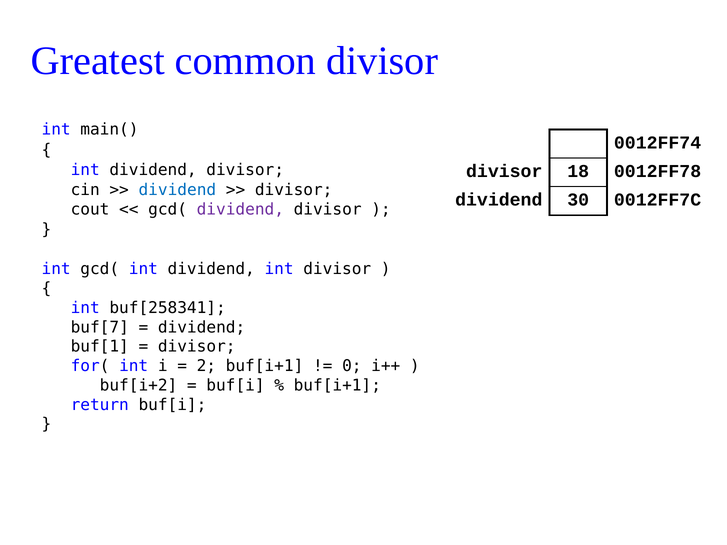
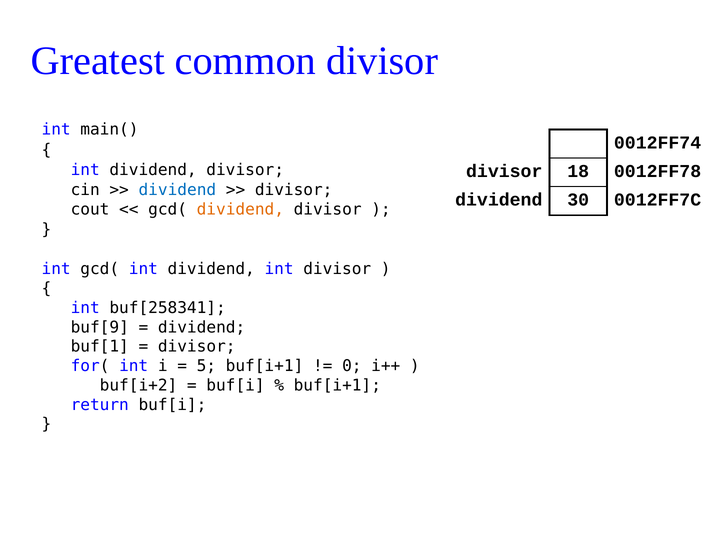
dividend at (240, 210) colour: purple -> orange
buf[7: buf[7 -> buf[9
2: 2 -> 5
